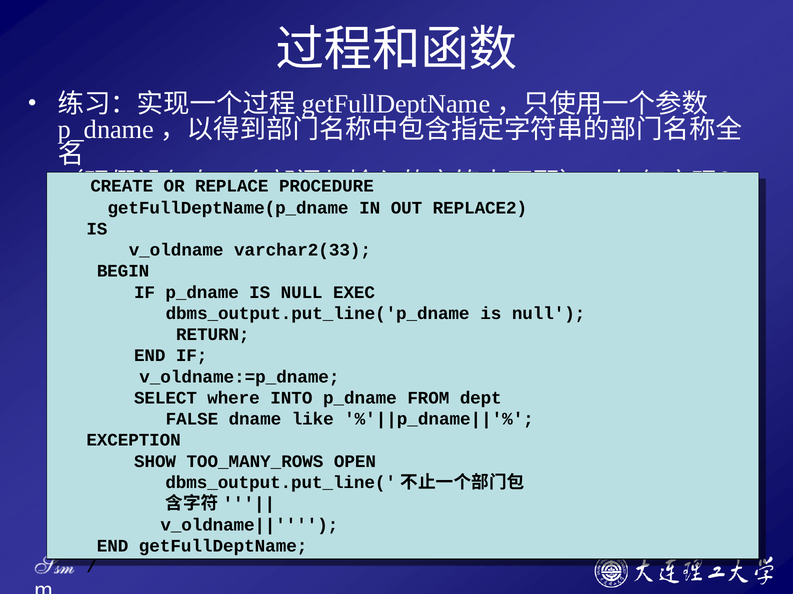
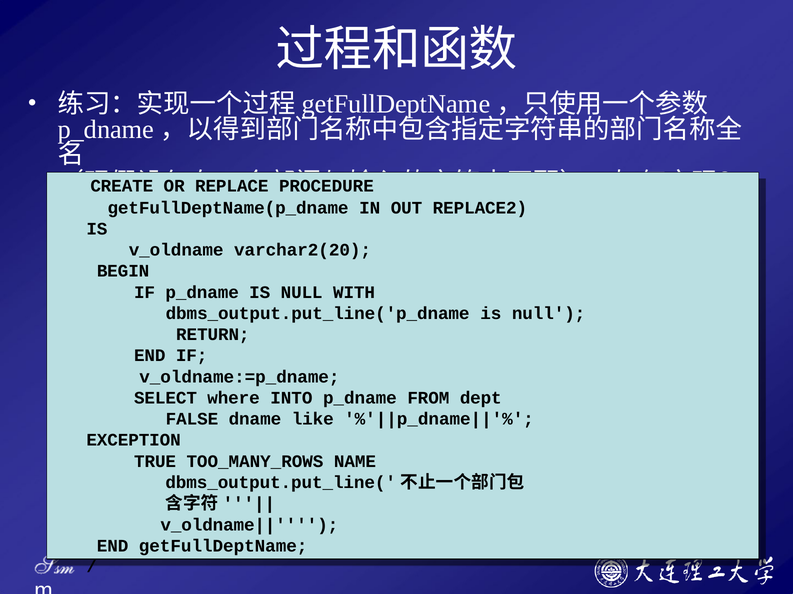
varchar2(33: varchar2(33 -> varchar2(20
EXEC: EXEC -> WITH
SHOW: SHOW -> TRUE
OPEN: OPEN -> NAME
